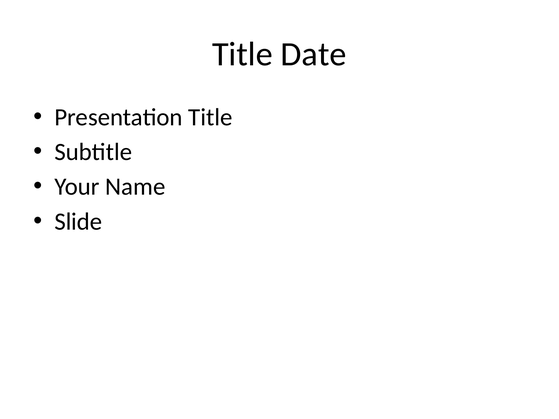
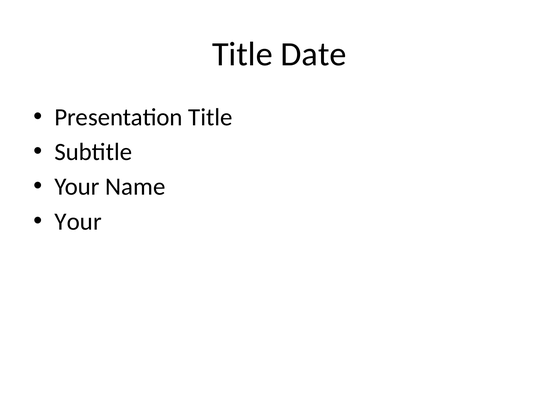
Slide at (78, 222): Slide -> Your
